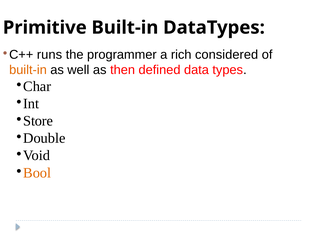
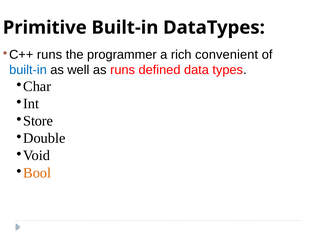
considered: considered -> convenient
built-in at (28, 70) colour: orange -> blue
as then: then -> runs
